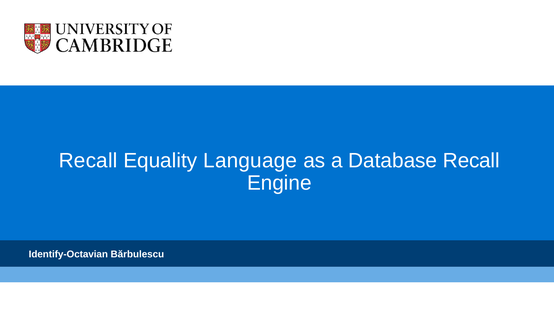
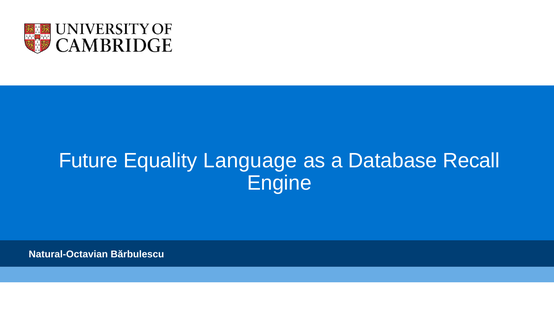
Recall at (88, 160): Recall -> Future
Identify-Octavian: Identify-Octavian -> Natural-Octavian
